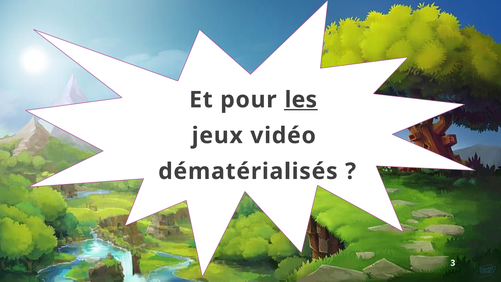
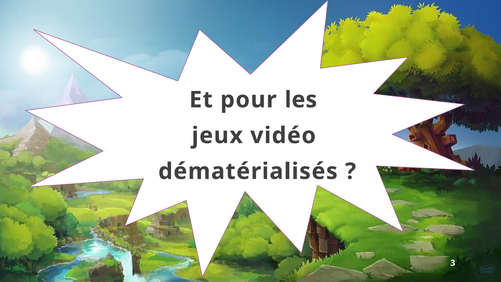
les underline: present -> none
